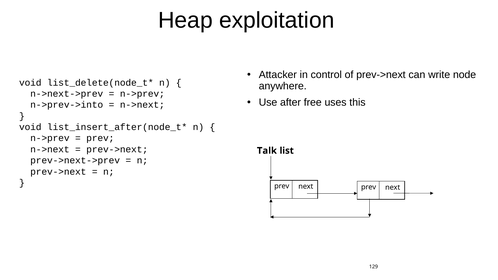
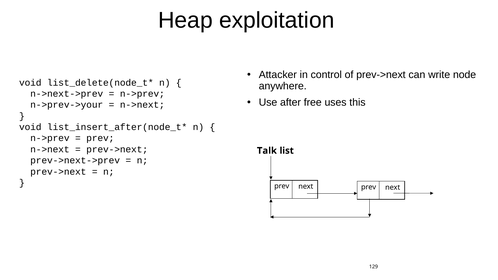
n->prev->into: n->prev->into -> n->prev->your
